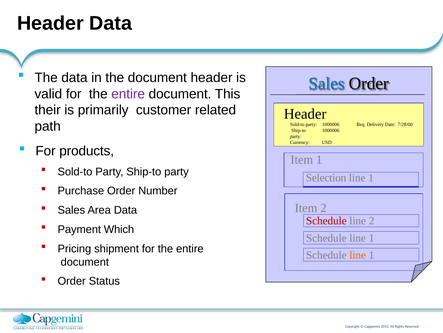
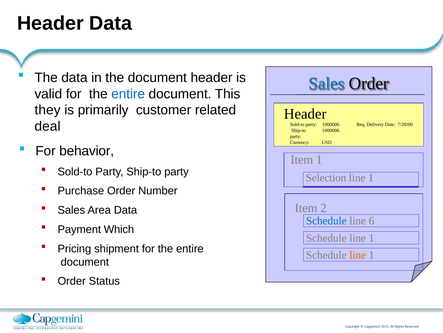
entire at (128, 94) colour: purple -> blue
their: their -> they
path: path -> deal
products: products -> behavior
Schedule at (326, 220) colour: red -> blue
line 2: 2 -> 6
